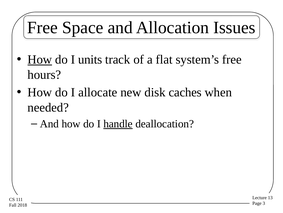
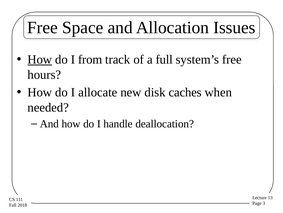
units: units -> from
flat: flat -> full
handle underline: present -> none
